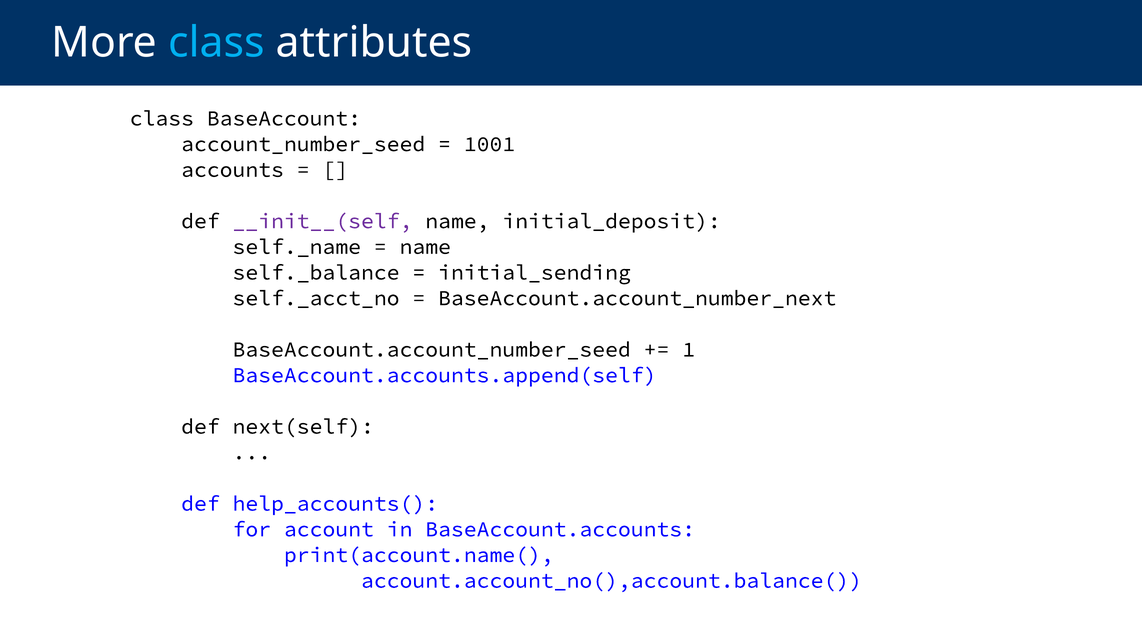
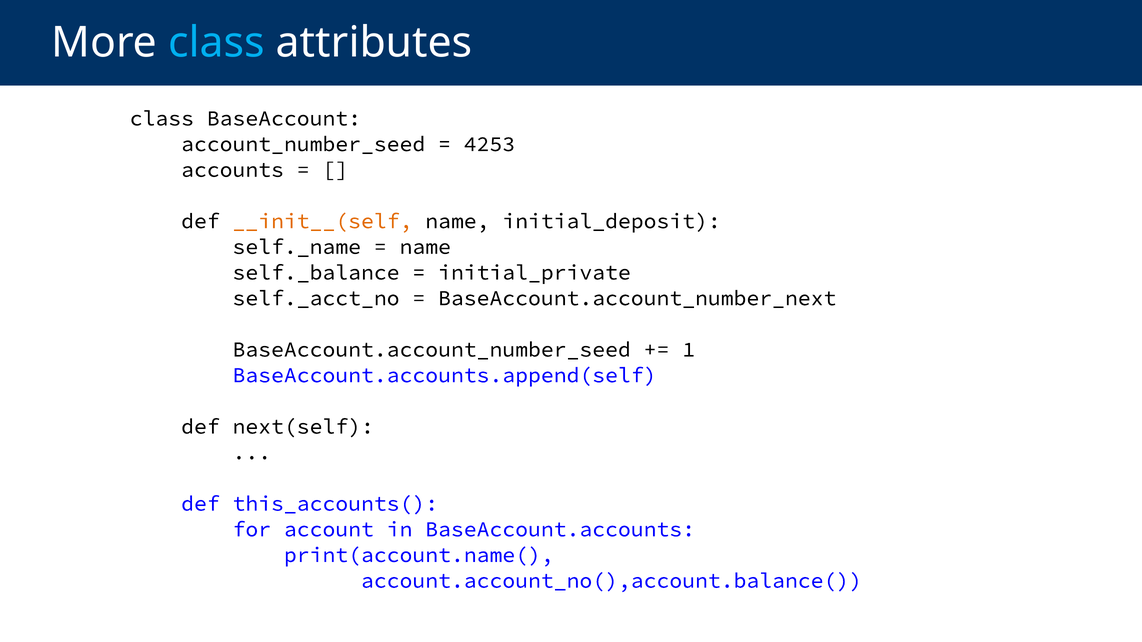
1001: 1001 -> 4253
__init__(self colour: purple -> orange
initial_sending: initial_sending -> initial_private
help_accounts(: help_accounts( -> this_accounts(
